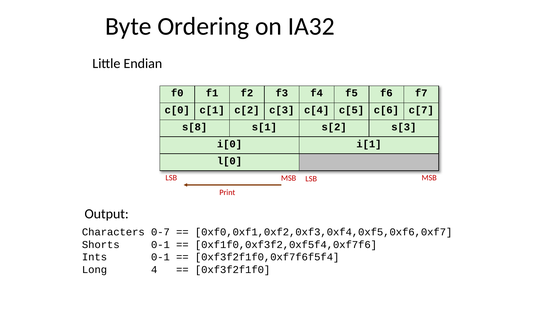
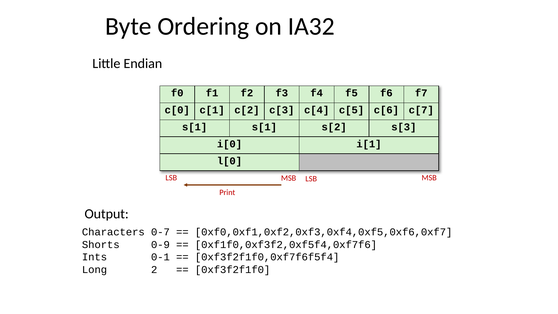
s[8 at (195, 127): s[8 -> s[1
Shorts 0-1: 0-1 -> 0-9
4: 4 -> 2
